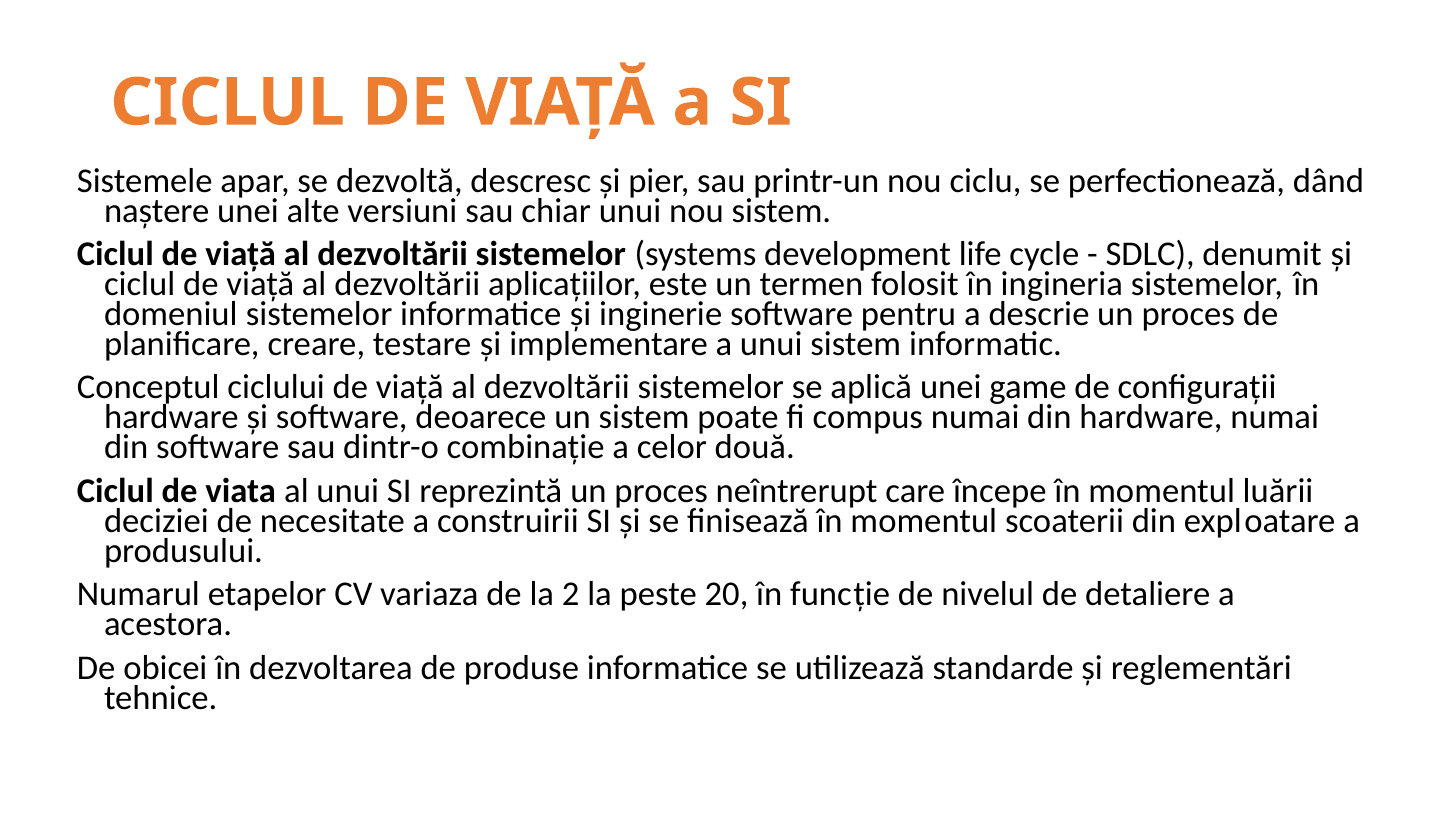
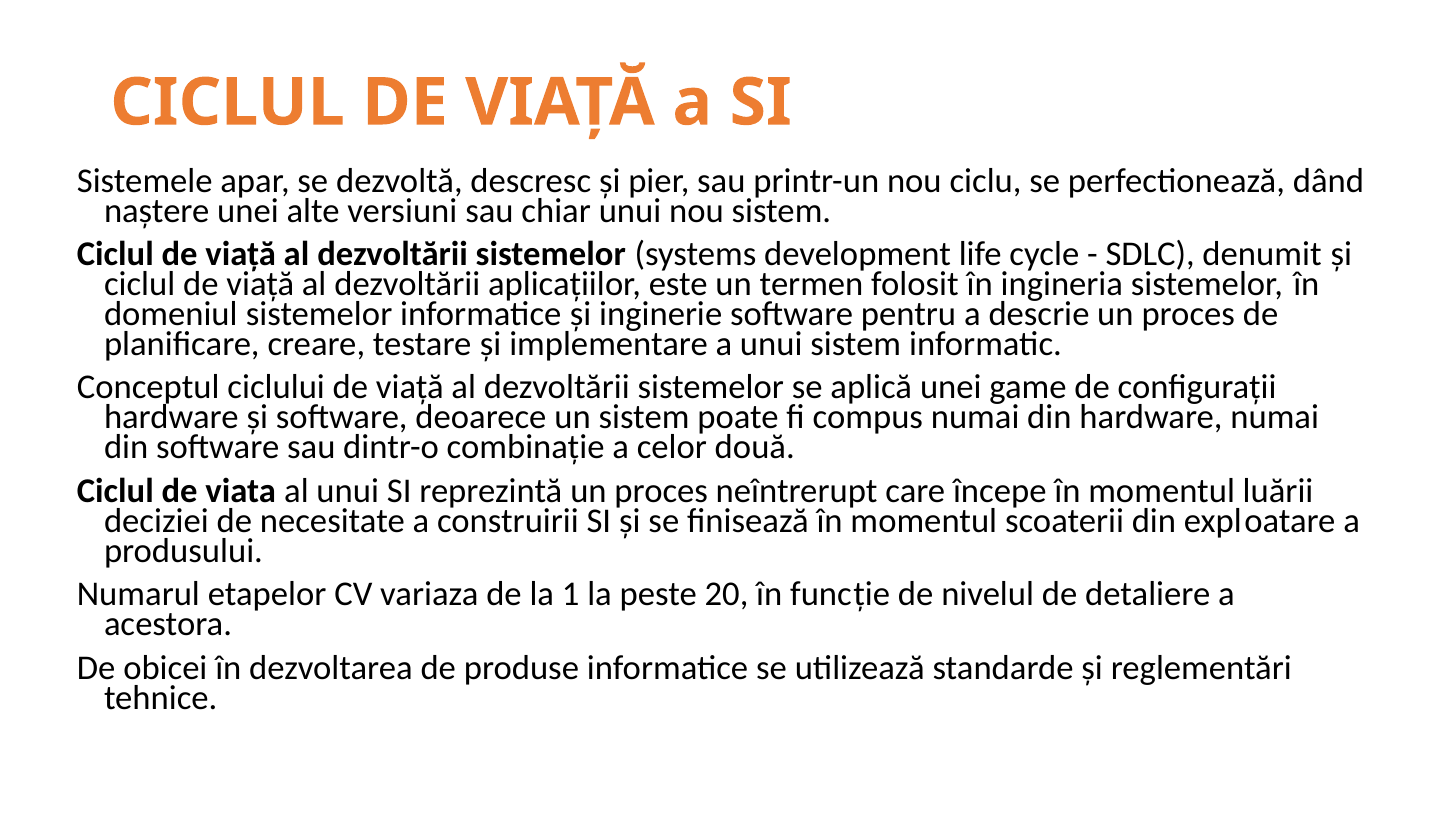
2: 2 -> 1
